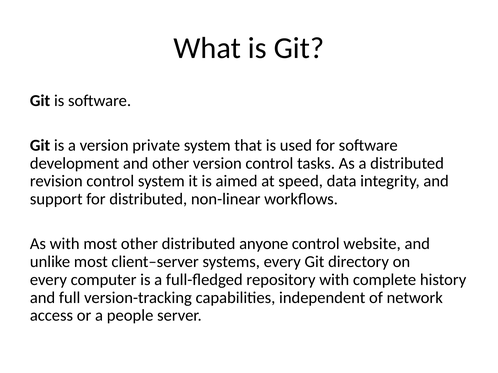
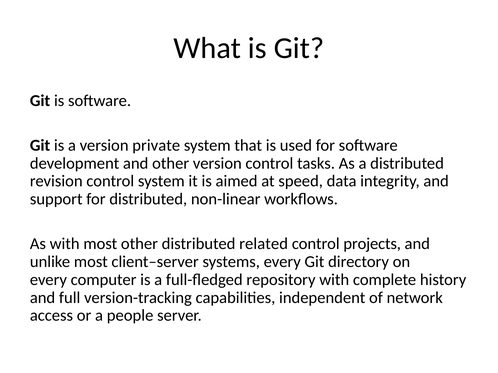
anyone: anyone -> related
website: website -> projects
